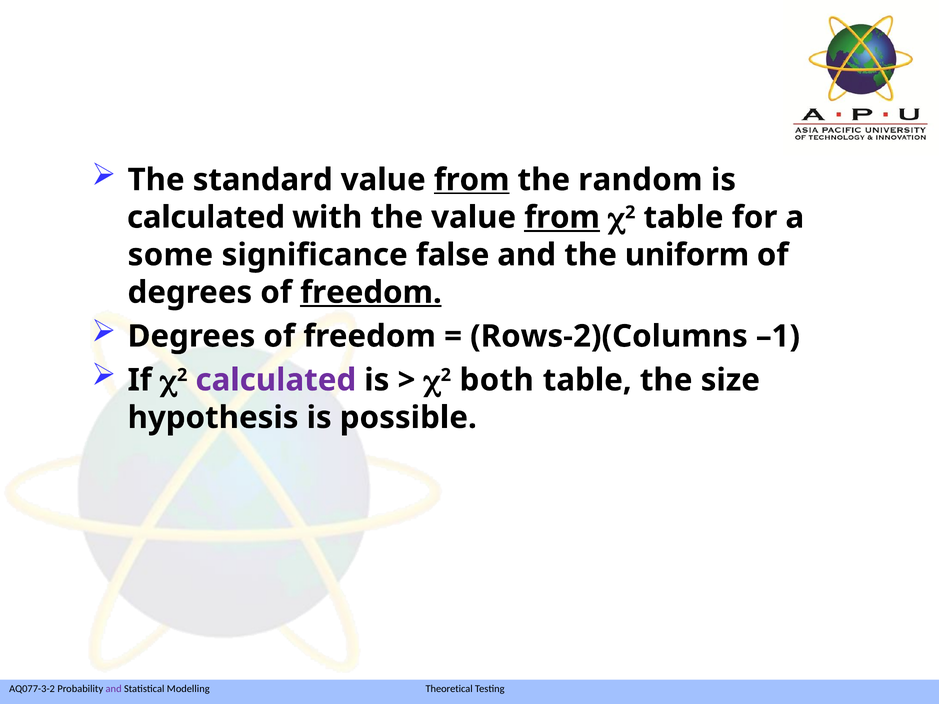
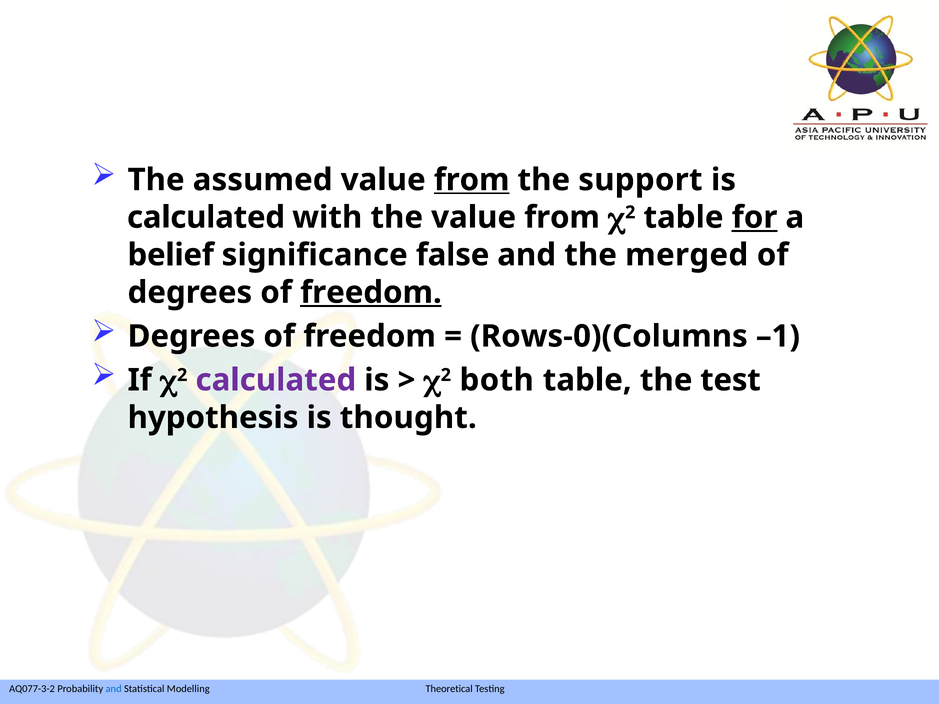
standard: standard -> assumed
random: random -> support
from at (562, 217) underline: present -> none
for underline: none -> present
some: some -> belief
uniform: uniform -> merged
Rows-2)(Columns: Rows-2)(Columns -> Rows-0)(Columns
size: size -> test
possible: possible -> thought
and at (114, 689) colour: purple -> blue
